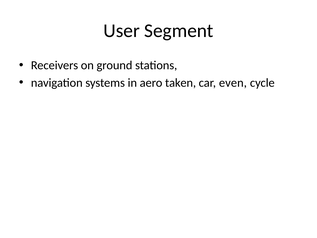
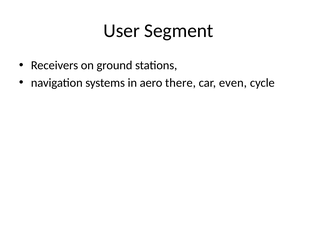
taken: taken -> there
